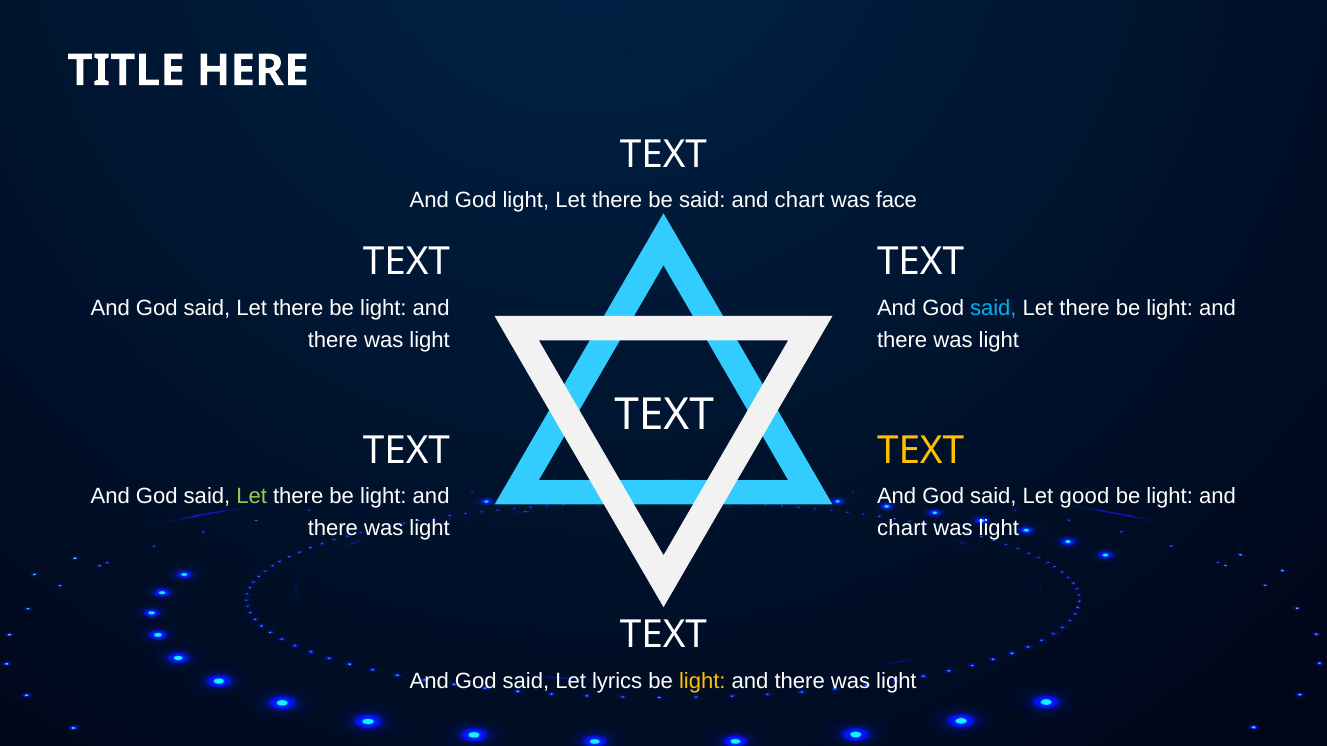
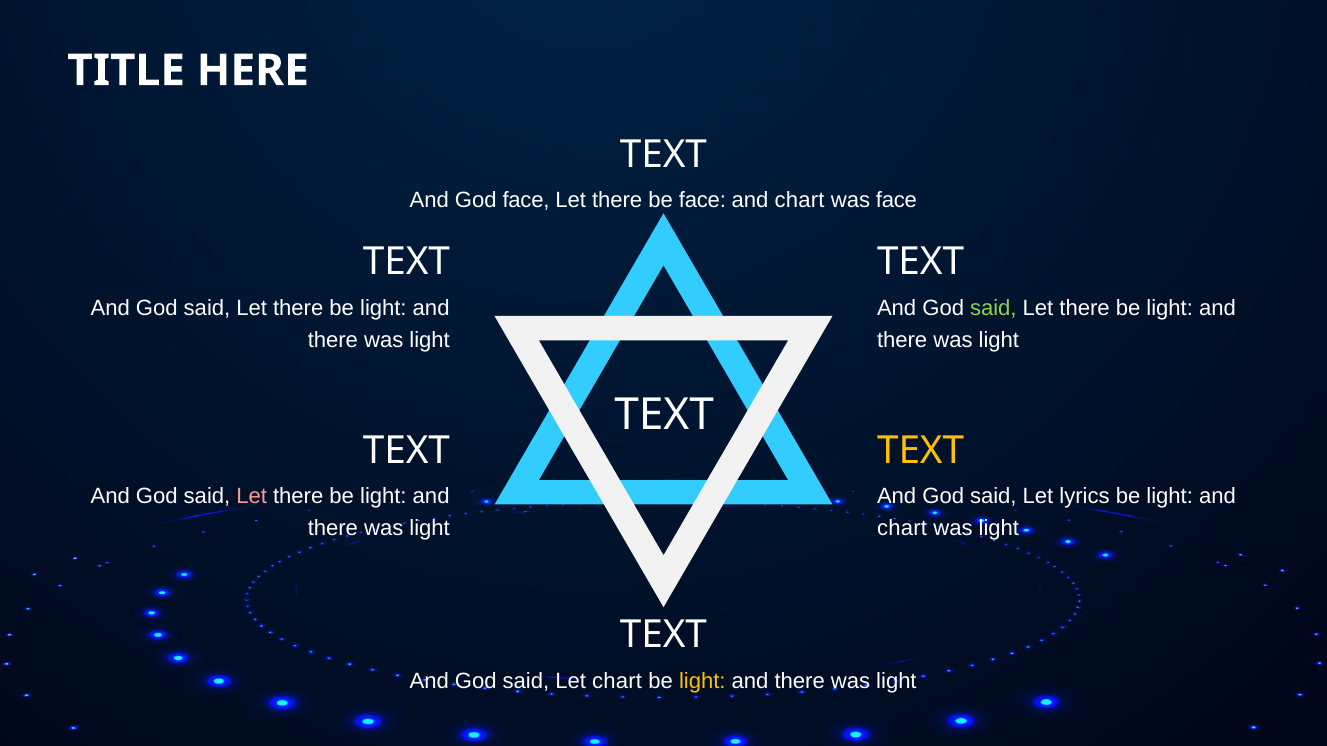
God light: light -> face
be said: said -> face
said at (993, 308) colour: light blue -> light green
Let at (252, 497) colour: light green -> pink
good: good -> lyrics
Let lyrics: lyrics -> chart
